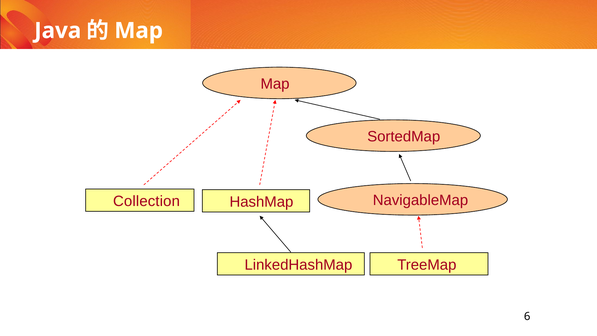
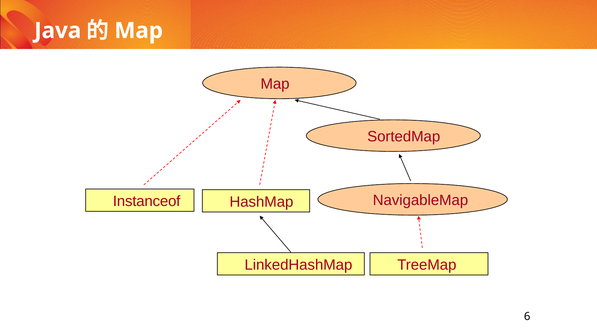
Collection: Collection -> Instanceof
